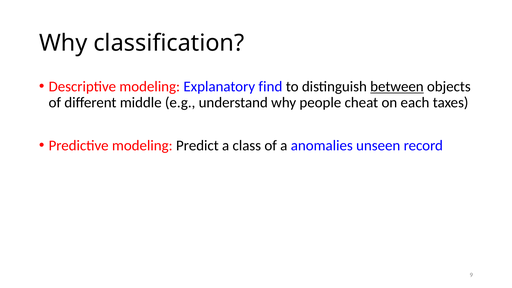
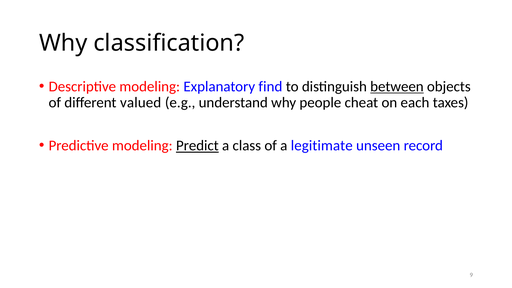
middle: middle -> valued
Predict underline: none -> present
anomalies: anomalies -> legitimate
